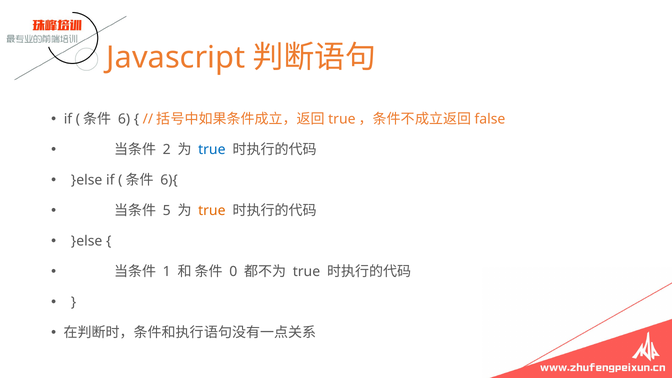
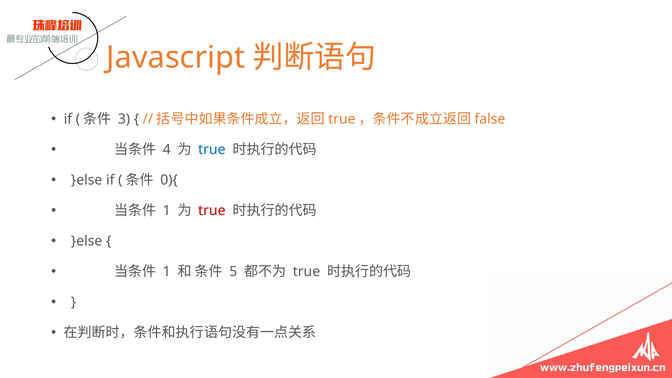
6: 6 -> 3
2: 2 -> 4
6){: 6){ -> 0){
5 at (167, 211): 5 -> 1
true at (212, 211) colour: orange -> red
0: 0 -> 5
